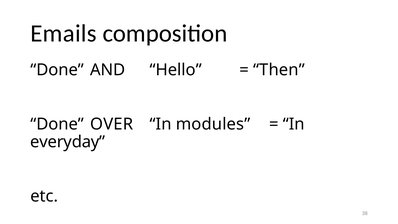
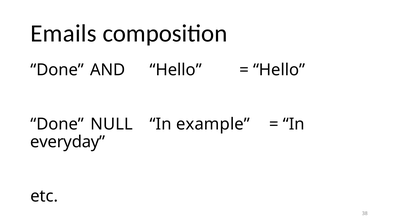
Then at (279, 70): Then -> Hello
OVER: OVER -> NULL
modules: modules -> example
